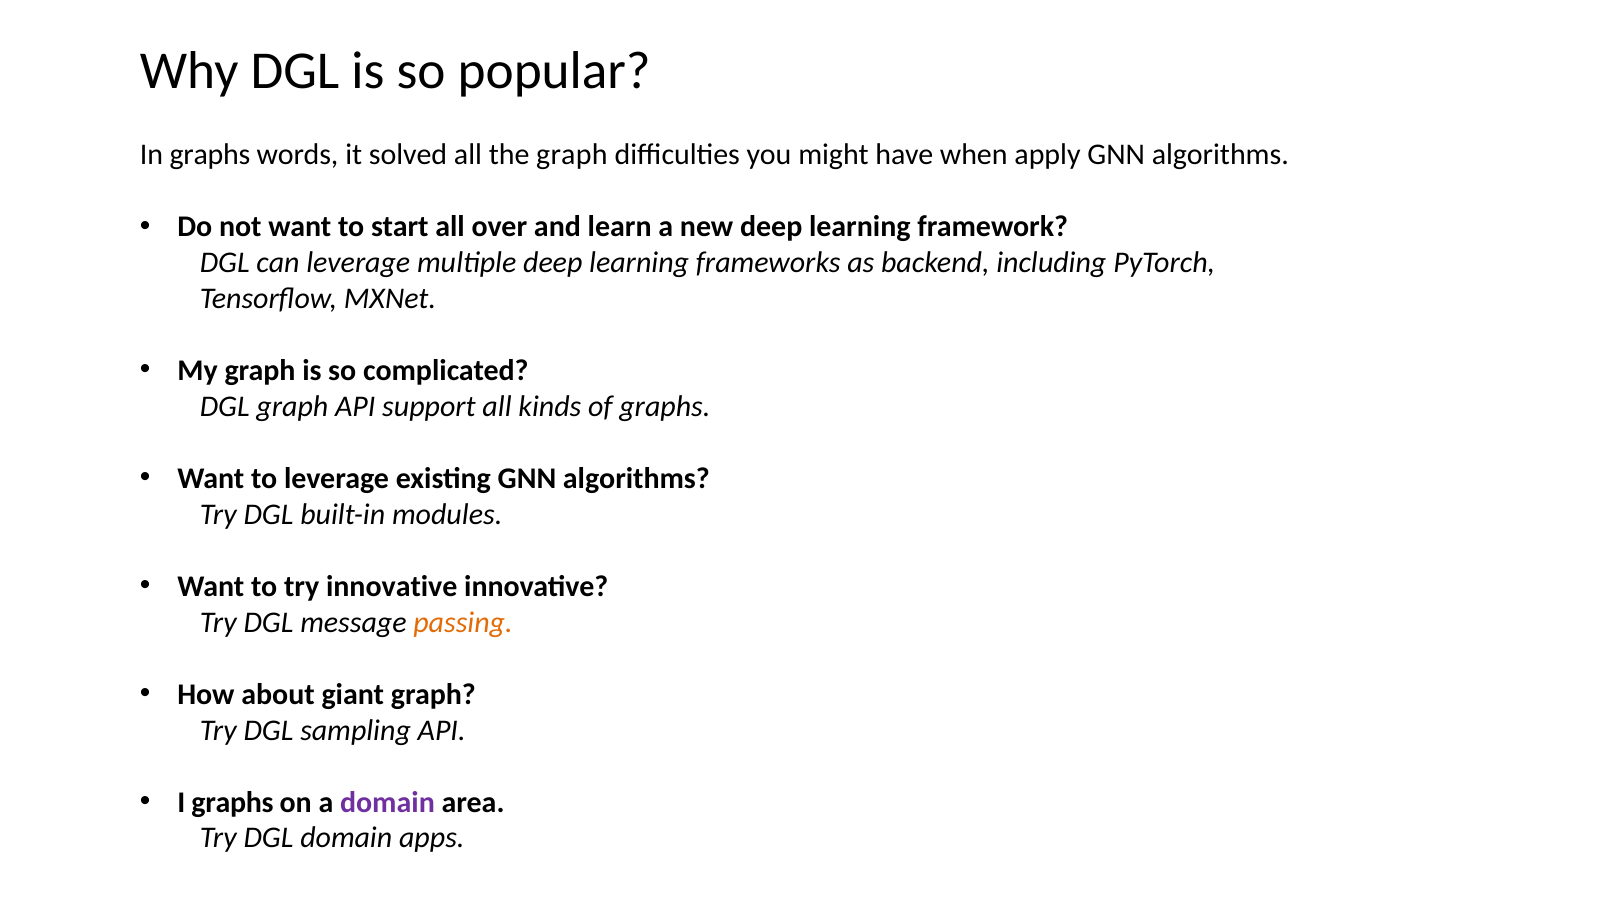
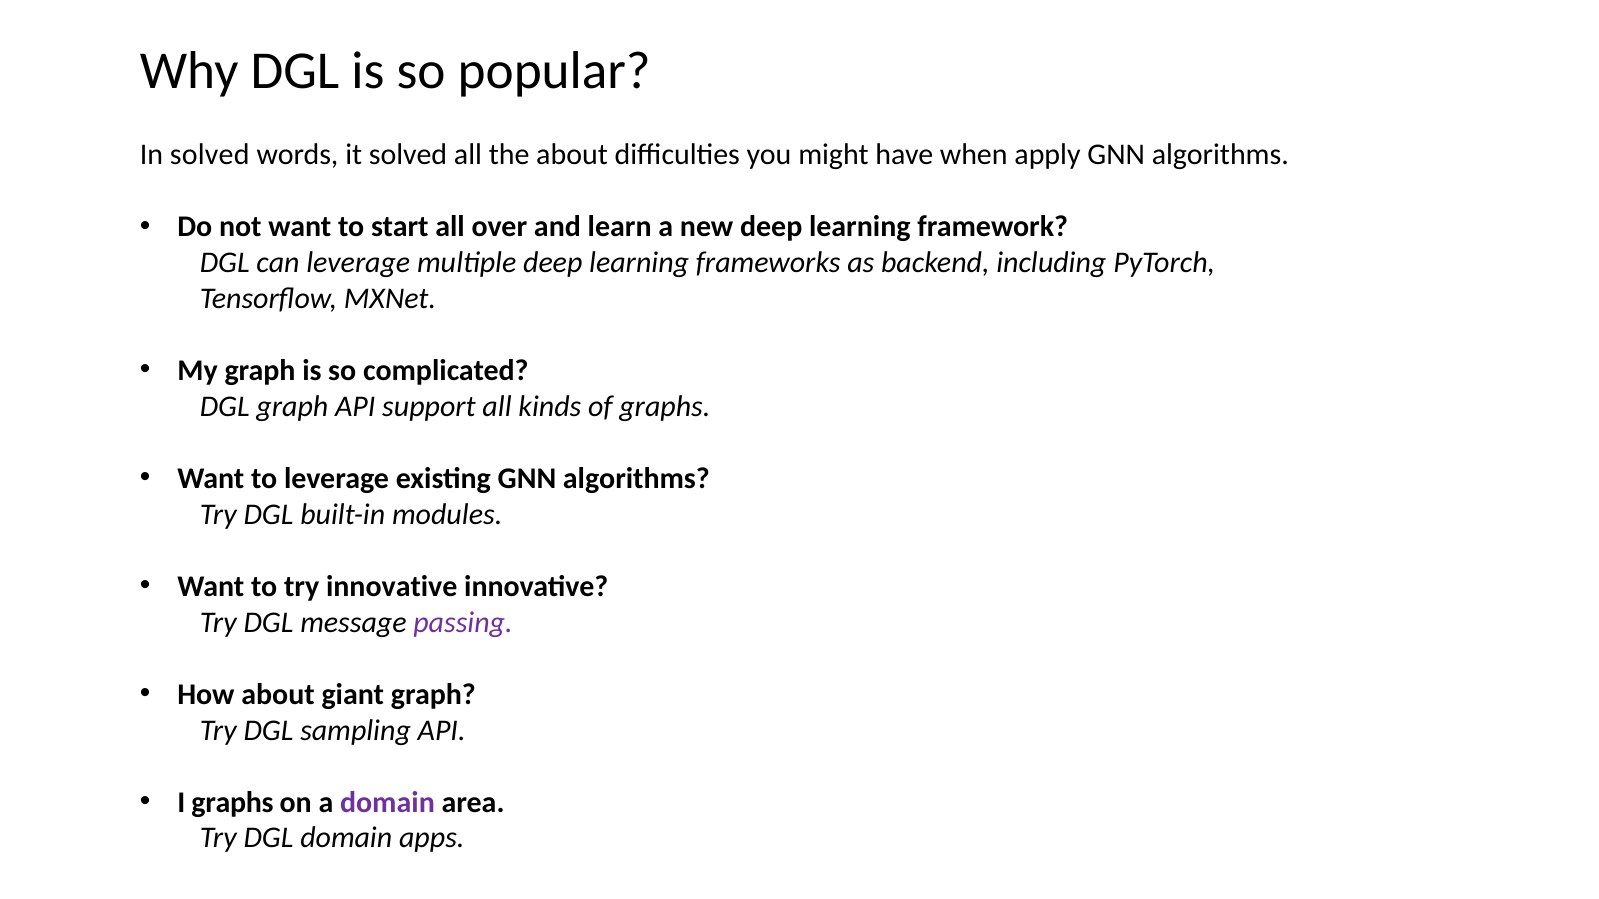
In graphs: graphs -> solved
the graph: graph -> about
passing colour: orange -> purple
